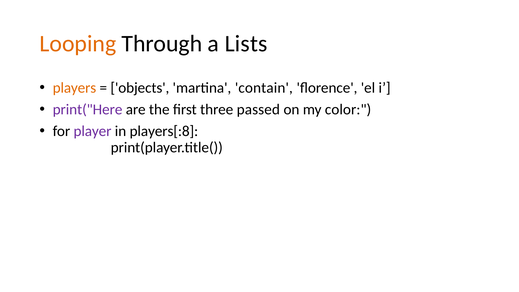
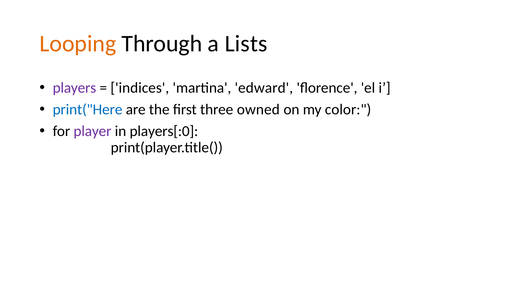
players colour: orange -> purple
objects: objects -> indices
contain: contain -> edward
print("Here colour: purple -> blue
passed: passed -> owned
players[:8: players[:8 -> players[:0
